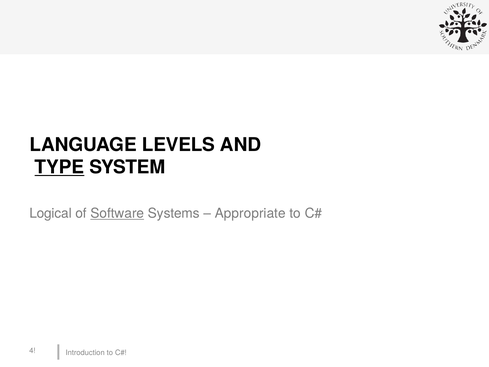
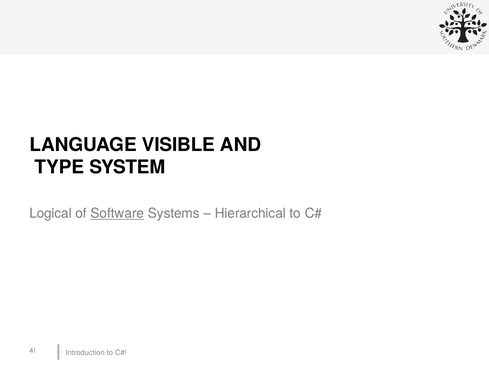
LEVELS: LEVELS -> VISIBLE
TYPE underline: present -> none
Appropriate: Appropriate -> Hierarchical
